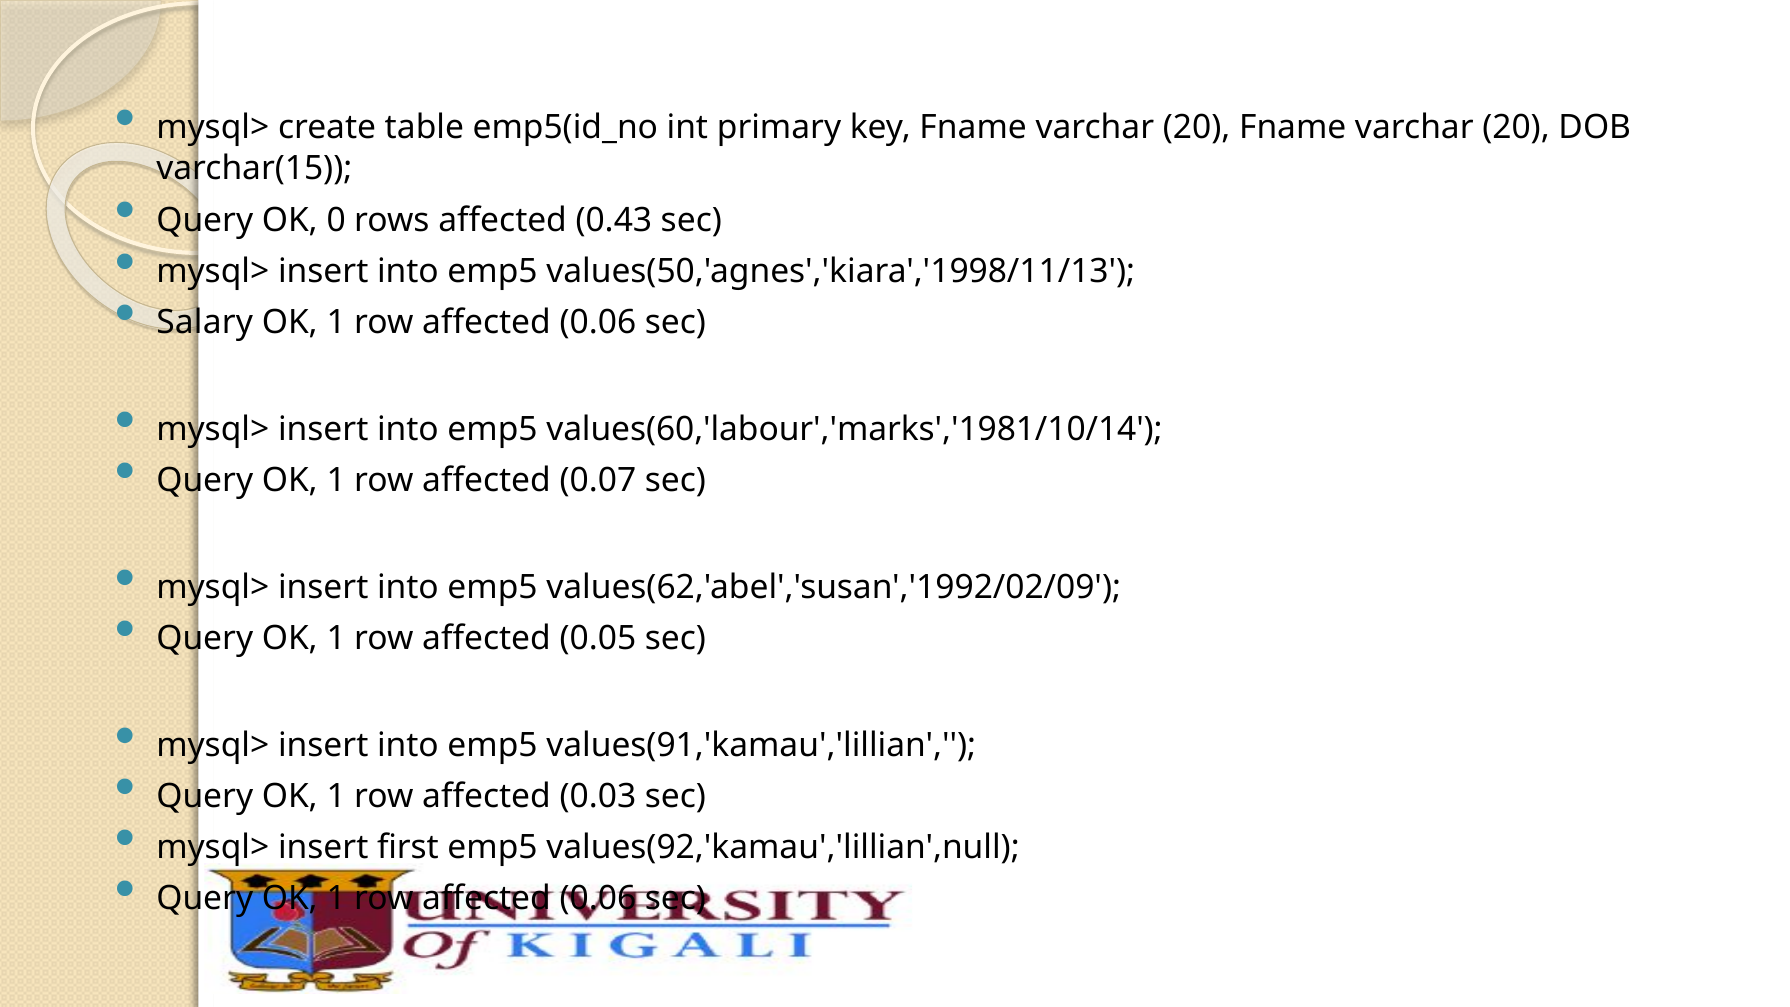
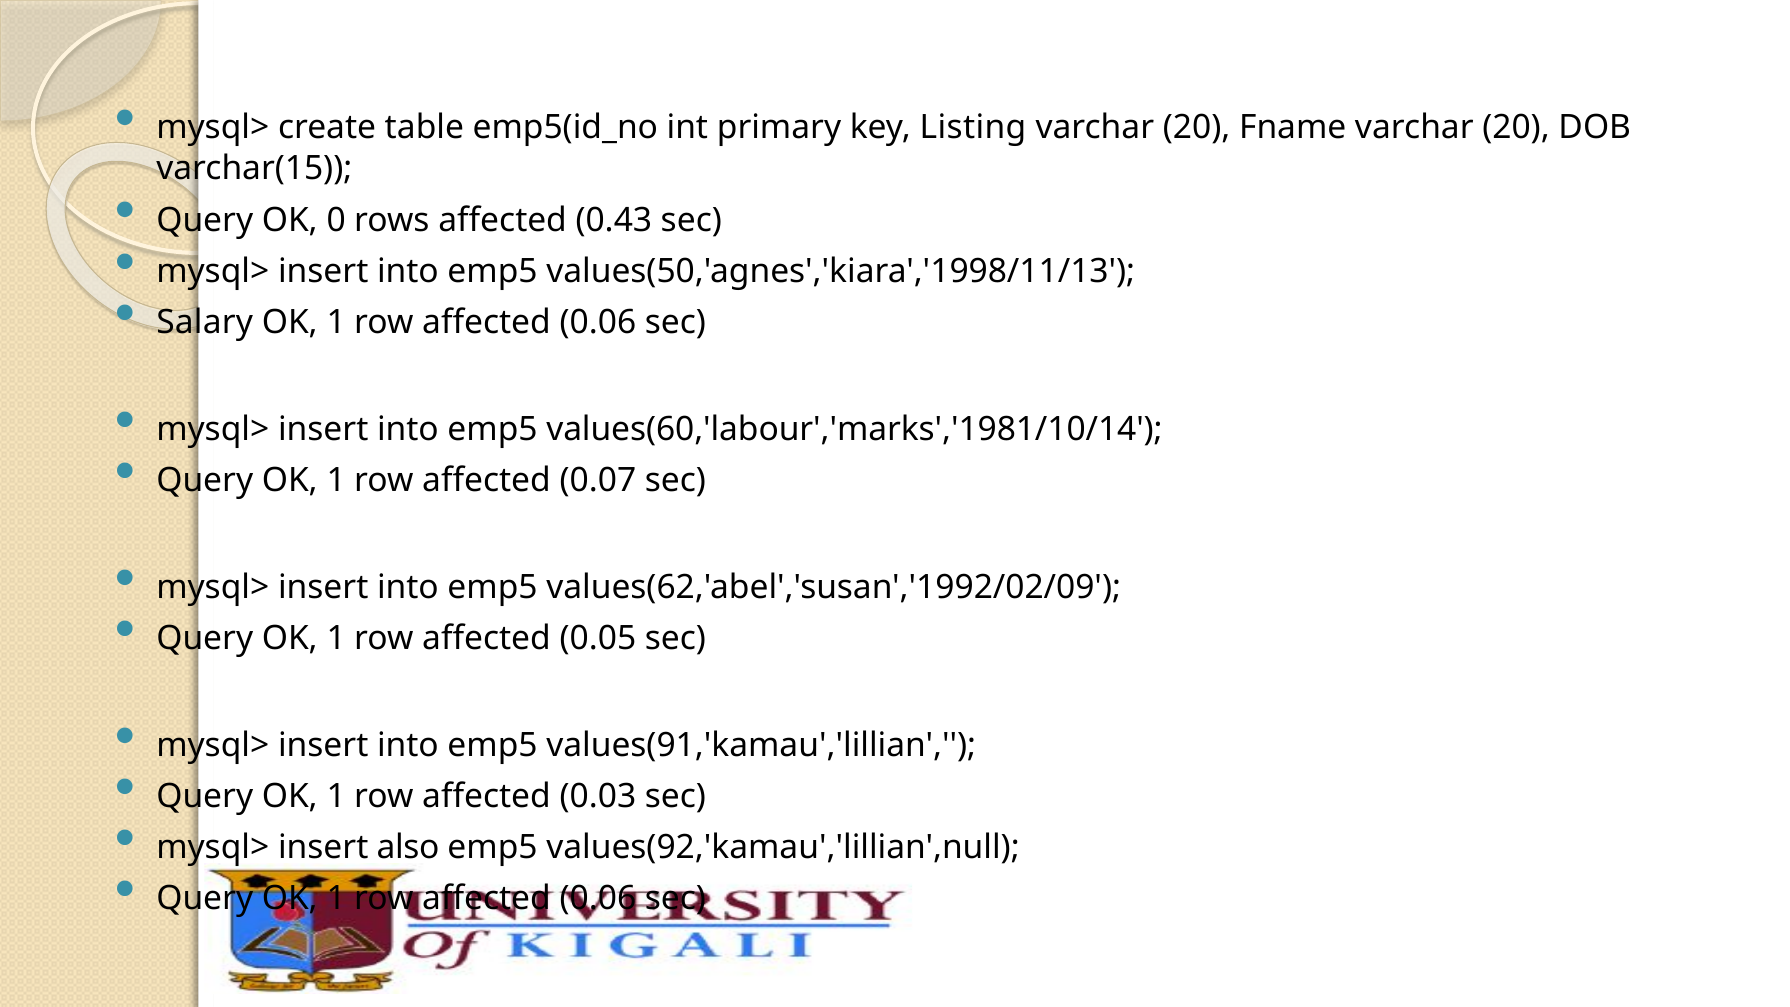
key Fname: Fname -> Listing
first: first -> also
